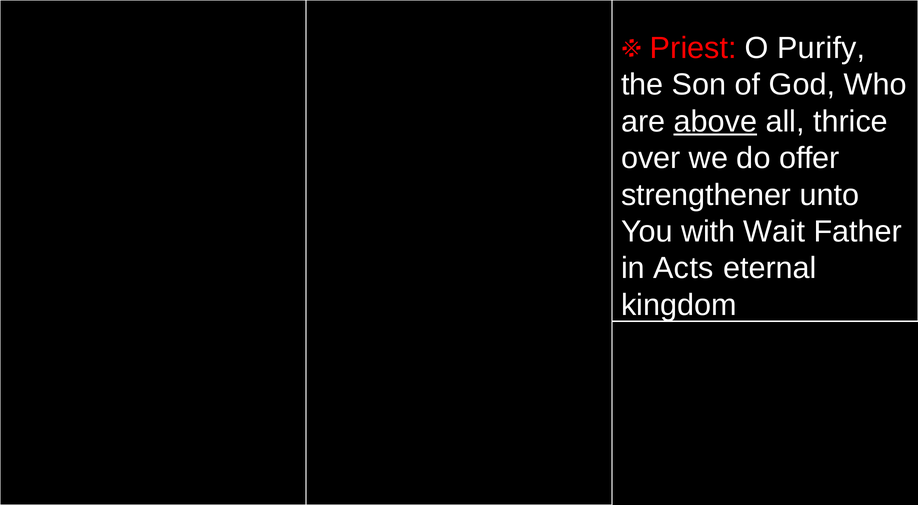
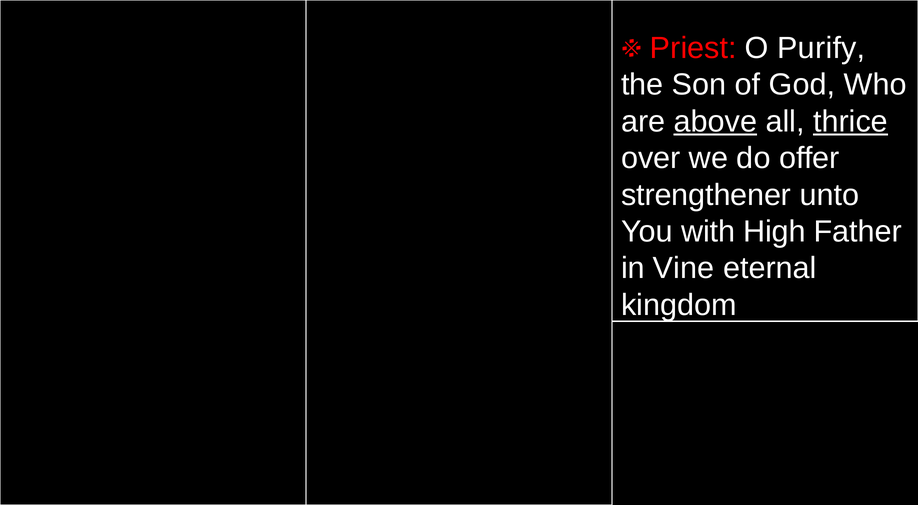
thrice underline: none -> present
Wait: Wait -> High
Acts: Acts -> Vine
